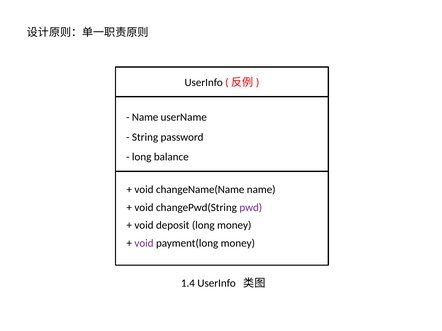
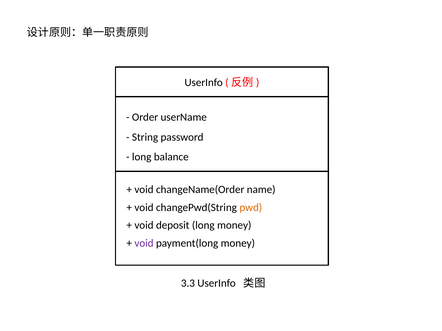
Name at (145, 118): Name -> Order
changeName(Name: changeName(Name -> changeName(Order
pwd colour: purple -> orange
1.4: 1.4 -> 3.3
